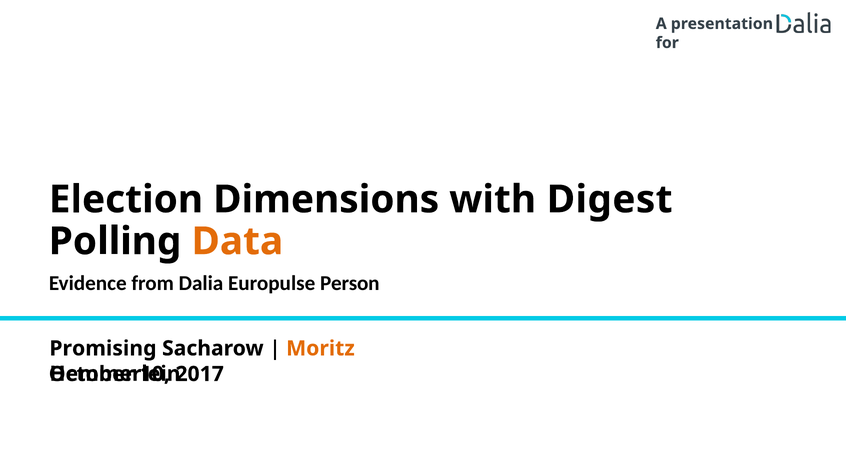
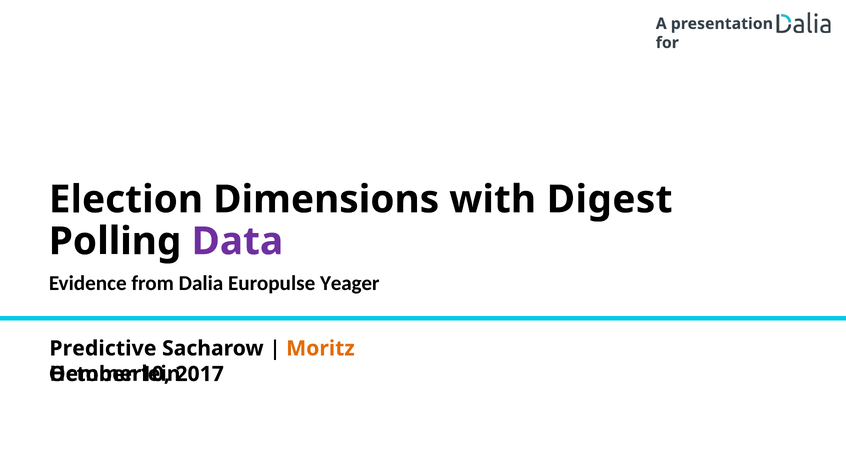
Data colour: orange -> purple
Person: Person -> Yeager
Promising: Promising -> Predictive
